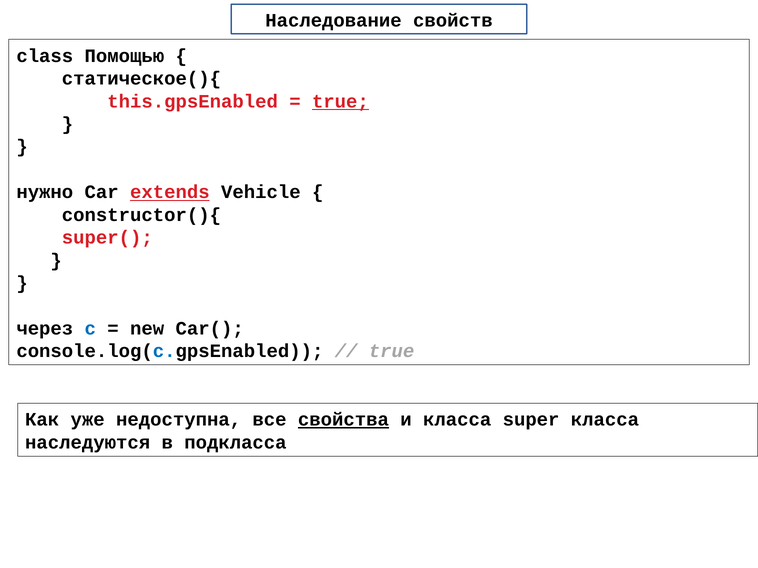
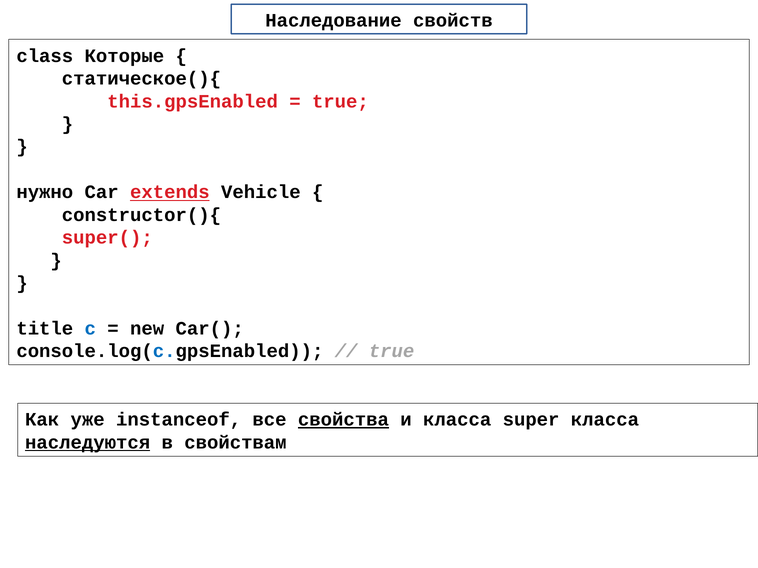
Помощью: Помощью -> Которые
true at (340, 101) underline: present -> none
через: через -> title
недоступна: недоступна -> instanceof
наследуются underline: none -> present
подкласса: подкласса -> свойствам
